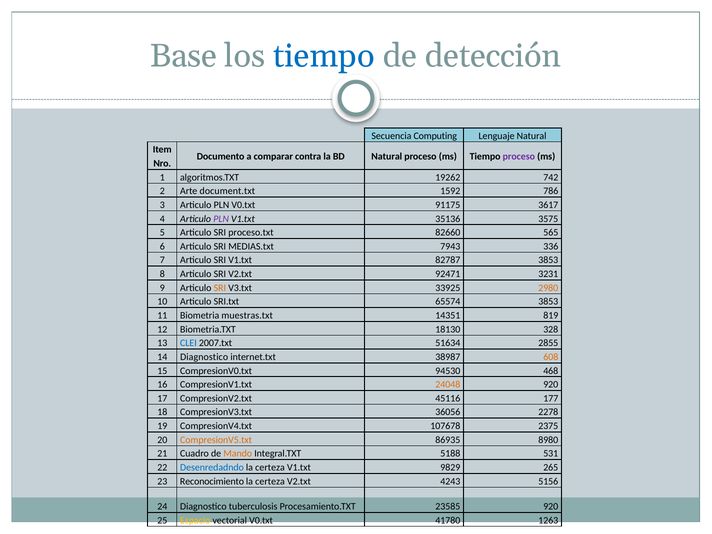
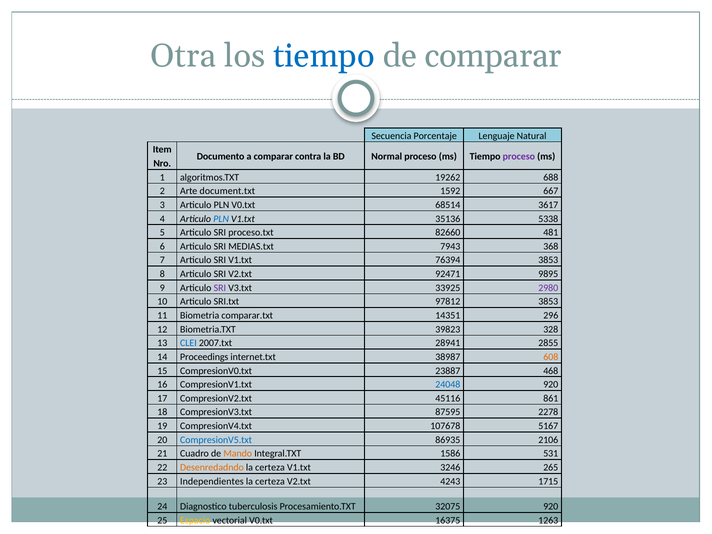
Base: Base -> Otra
de detección: detección -> comparar
Computing: Computing -> Porcentaje
BD Natural: Natural -> Normal
742: 742 -> 688
786: 786 -> 667
91175: 91175 -> 68514
PLN at (221, 219) colour: purple -> blue
3575: 3575 -> 5338
565: 565 -> 481
336: 336 -> 368
82787: 82787 -> 76394
3231: 3231 -> 9895
SRI at (220, 288) colour: orange -> purple
2980 colour: orange -> purple
65574: 65574 -> 97812
muestras.txt: muestras.txt -> comparar.txt
819: 819 -> 296
18130: 18130 -> 39823
51634: 51634 -> 28941
14 Diagnostico: Diagnostico -> Proceedings
94530: 94530 -> 23887
24048 colour: orange -> blue
177: 177 -> 861
36056: 36056 -> 87595
2375: 2375 -> 5167
CompresionV5.txt colour: orange -> blue
8980: 8980 -> 2106
5188: 5188 -> 1586
Desenredadndo colour: blue -> orange
9829: 9829 -> 3246
Reconocimiento: Reconocimiento -> Independientes
5156: 5156 -> 1715
23585: 23585 -> 32075
41780: 41780 -> 16375
